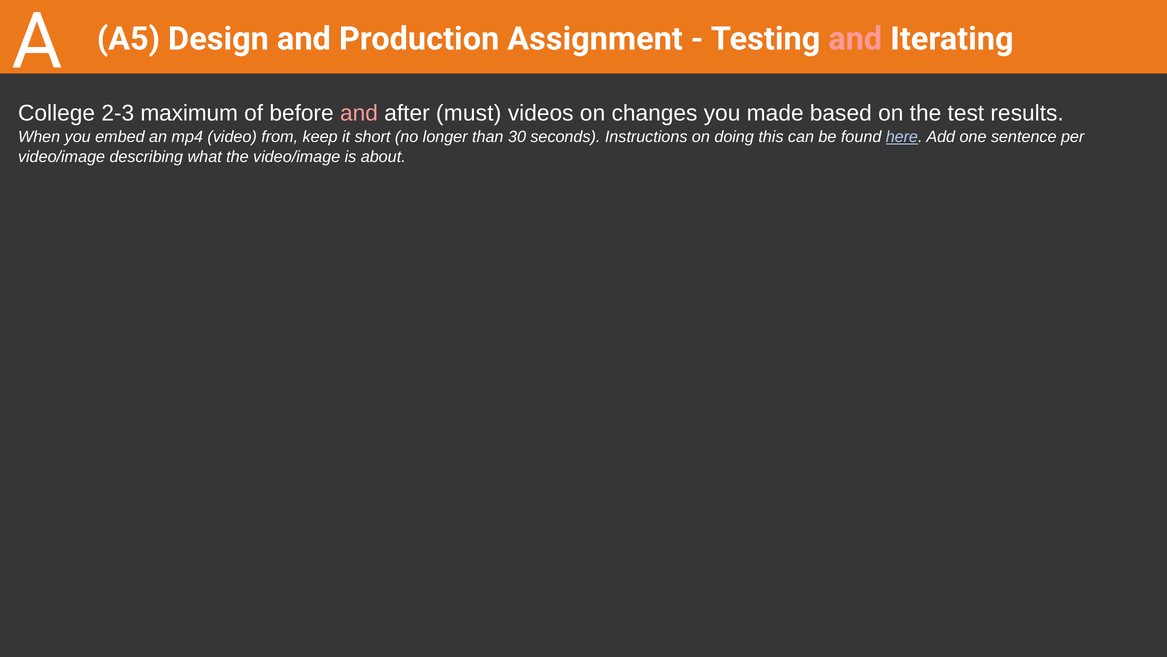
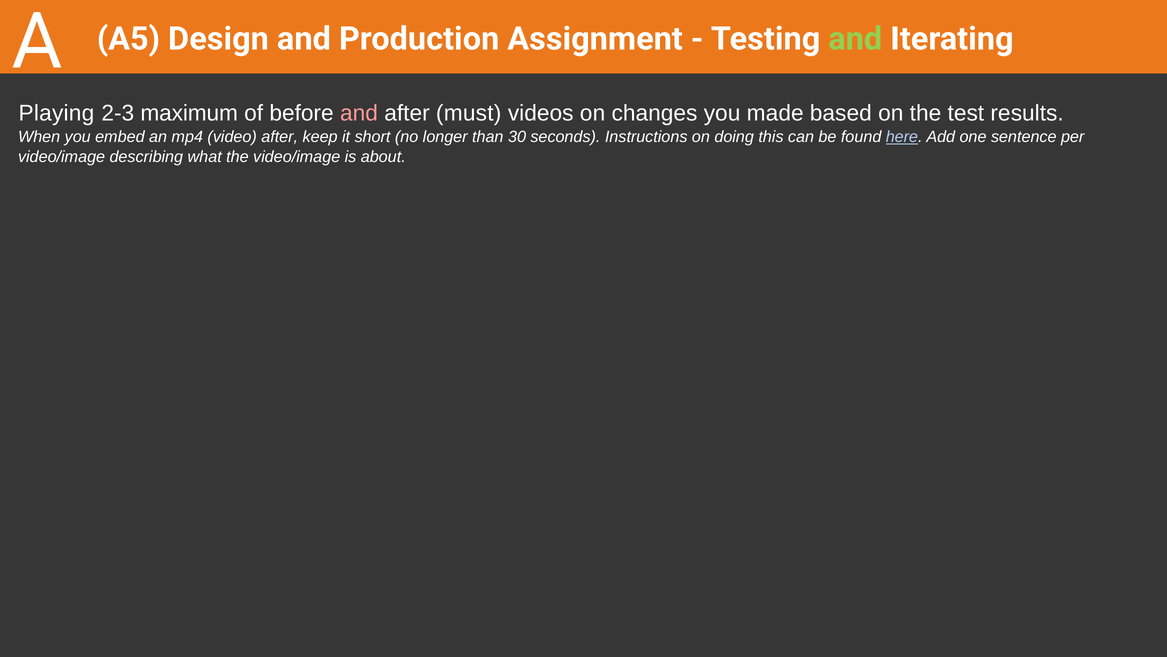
and at (855, 39) colour: pink -> light green
College: College -> Playing
video from: from -> after
